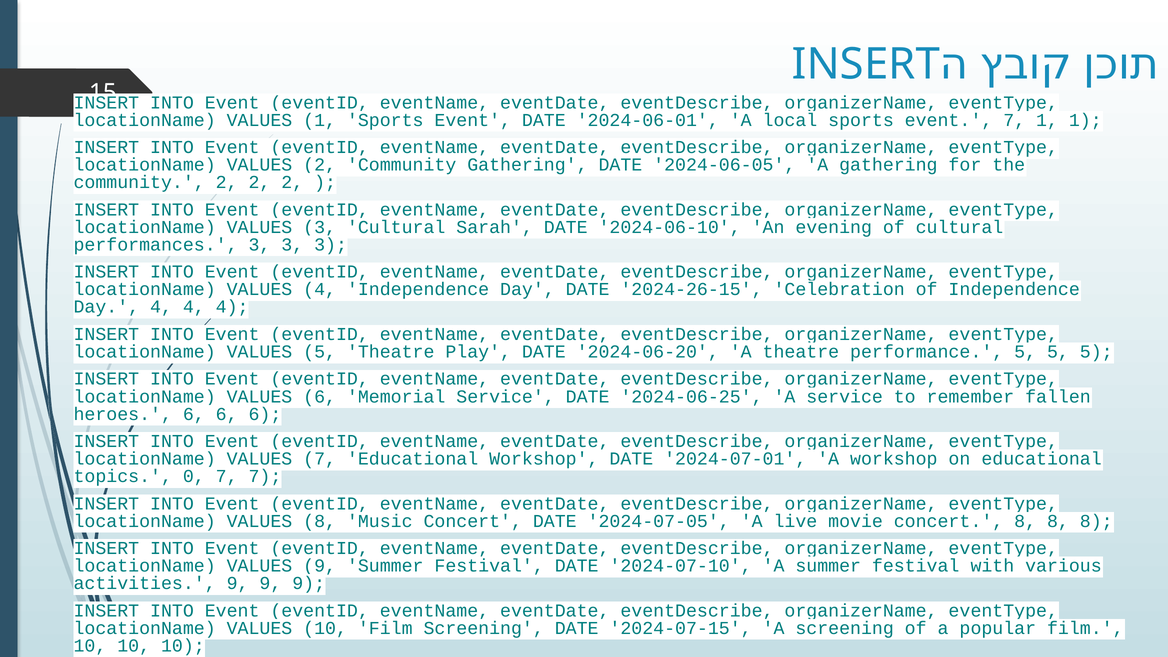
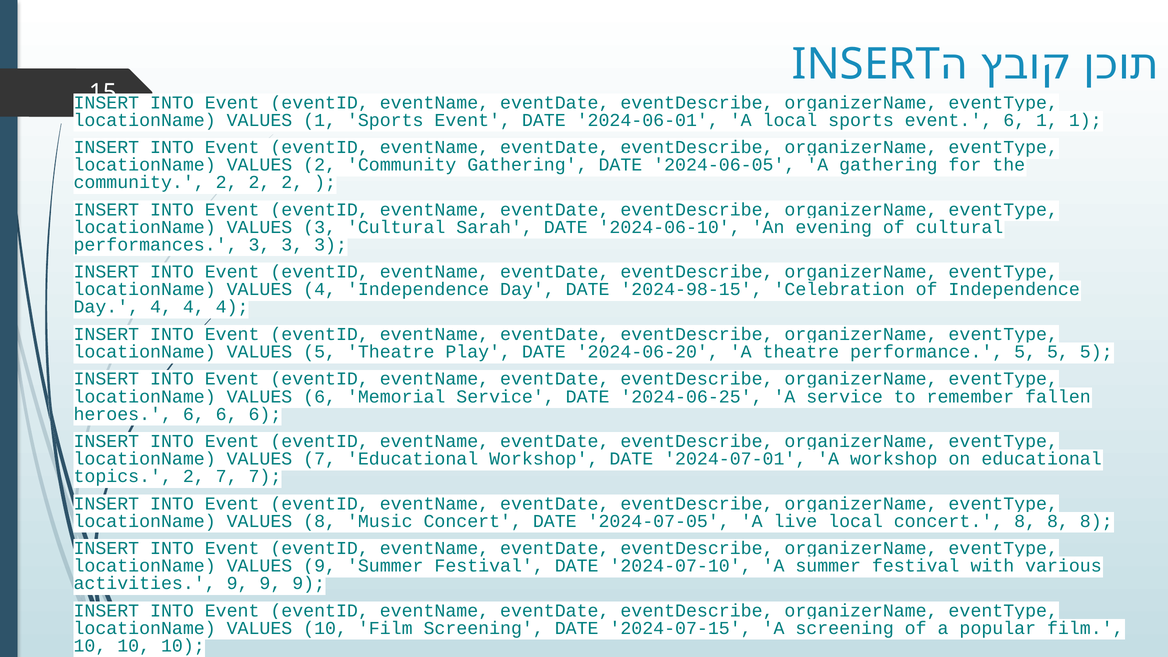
event 7: 7 -> 6
2024-26-15: 2024-26-15 -> 2024-98-15
topics 0: 0 -> 2
live movie: movie -> local
